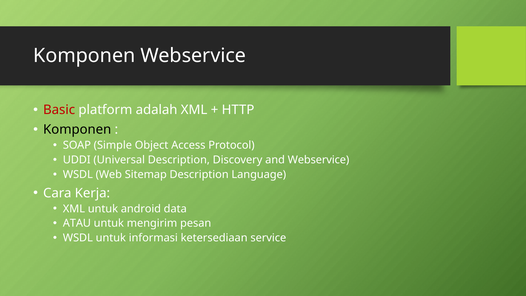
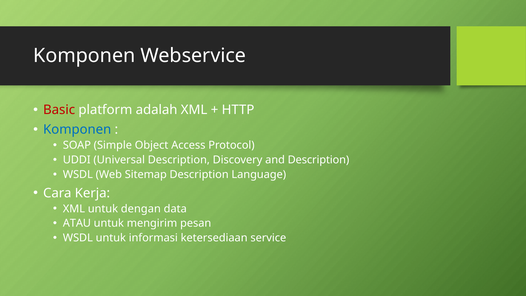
Komponen at (77, 129) colour: black -> blue
and Webservice: Webservice -> Description
android: android -> dengan
